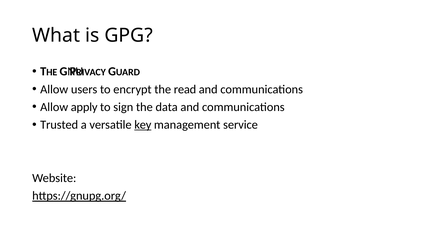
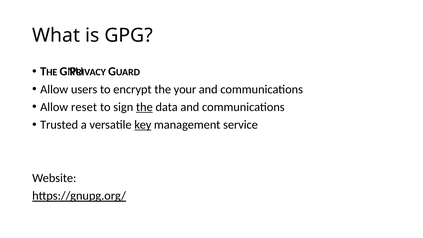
read: read -> your
apply: apply -> reset
the at (144, 107) underline: none -> present
